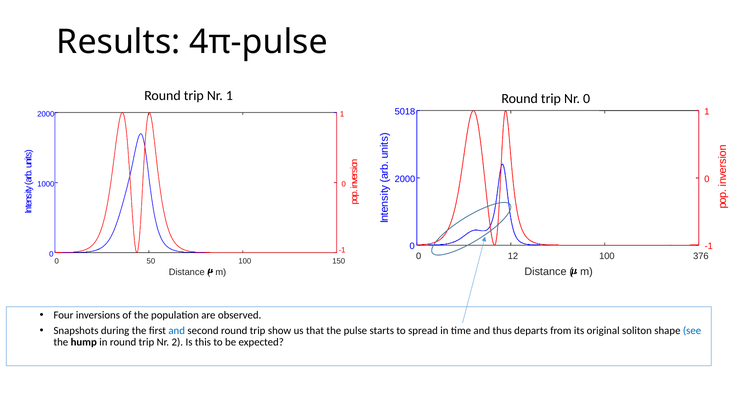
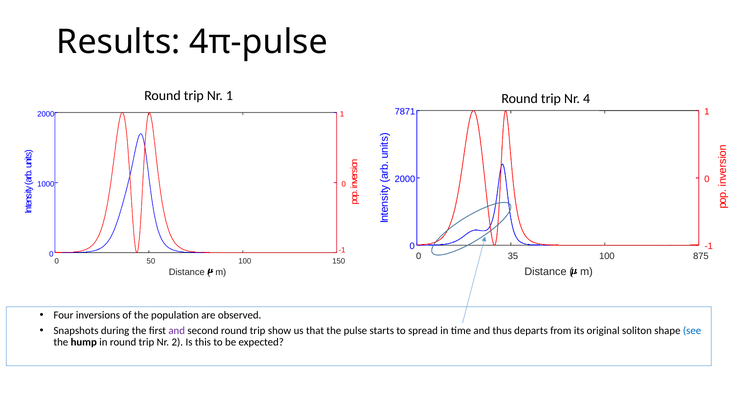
Nr 0: 0 -> 4
5018: 5018 -> 7871
12: 12 -> 35
376: 376 -> 875
and at (177, 331) colour: blue -> purple
